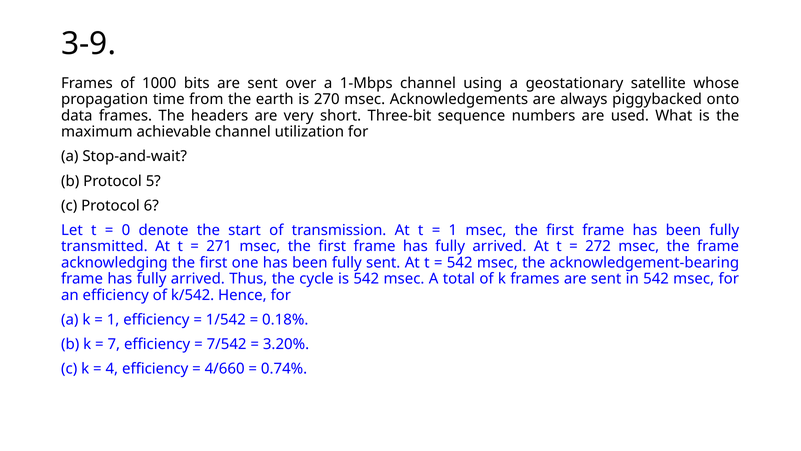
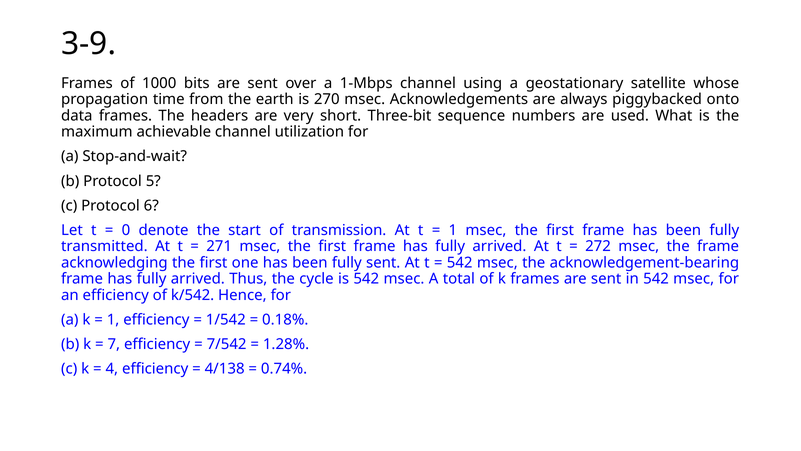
3.20%: 3.20% -> 1.28%
4/660: 4/660 -> 4/138
